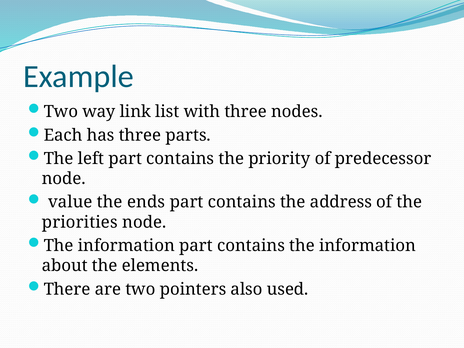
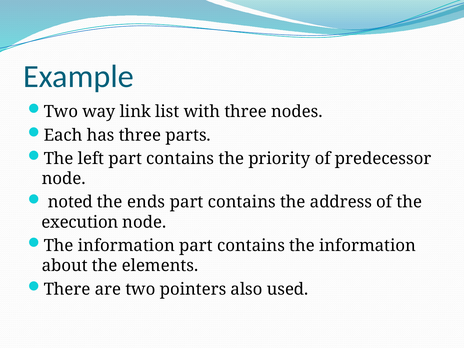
value: value -> noted
priorities: priorities -> execution
